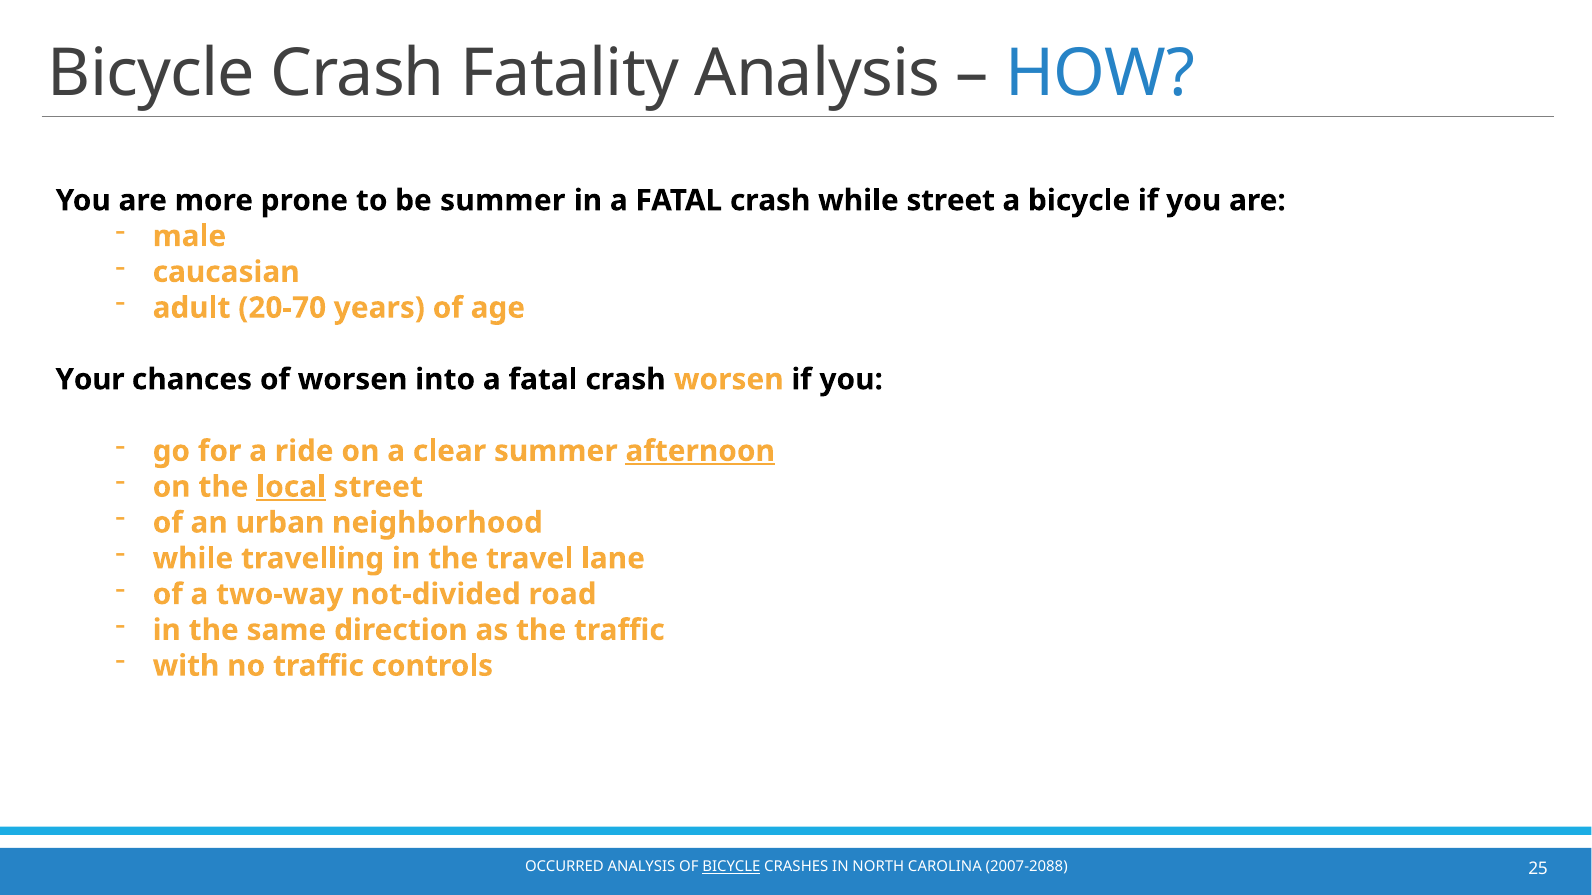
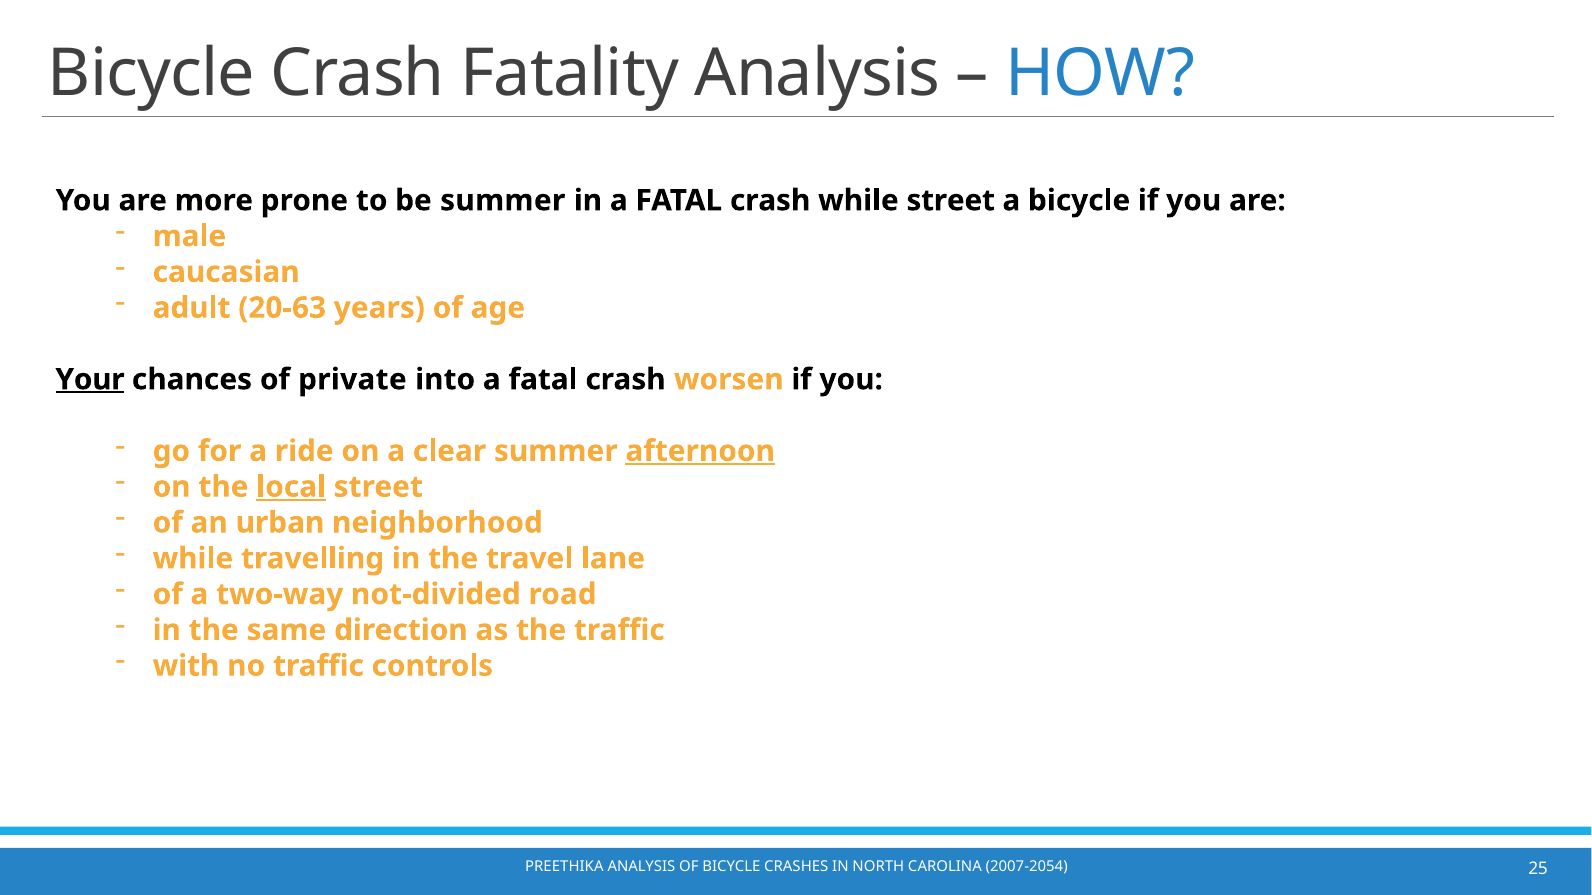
20-70: 20-70 -> 20-63
Your underline: none -> present
of worsen: worsen -> private
OCCURRED: OCCURRED -> PREETHIKA
BICYCLE at (731, 867) underline: present -> none
2007-2088: 2007-2088 -> 2007-2054
